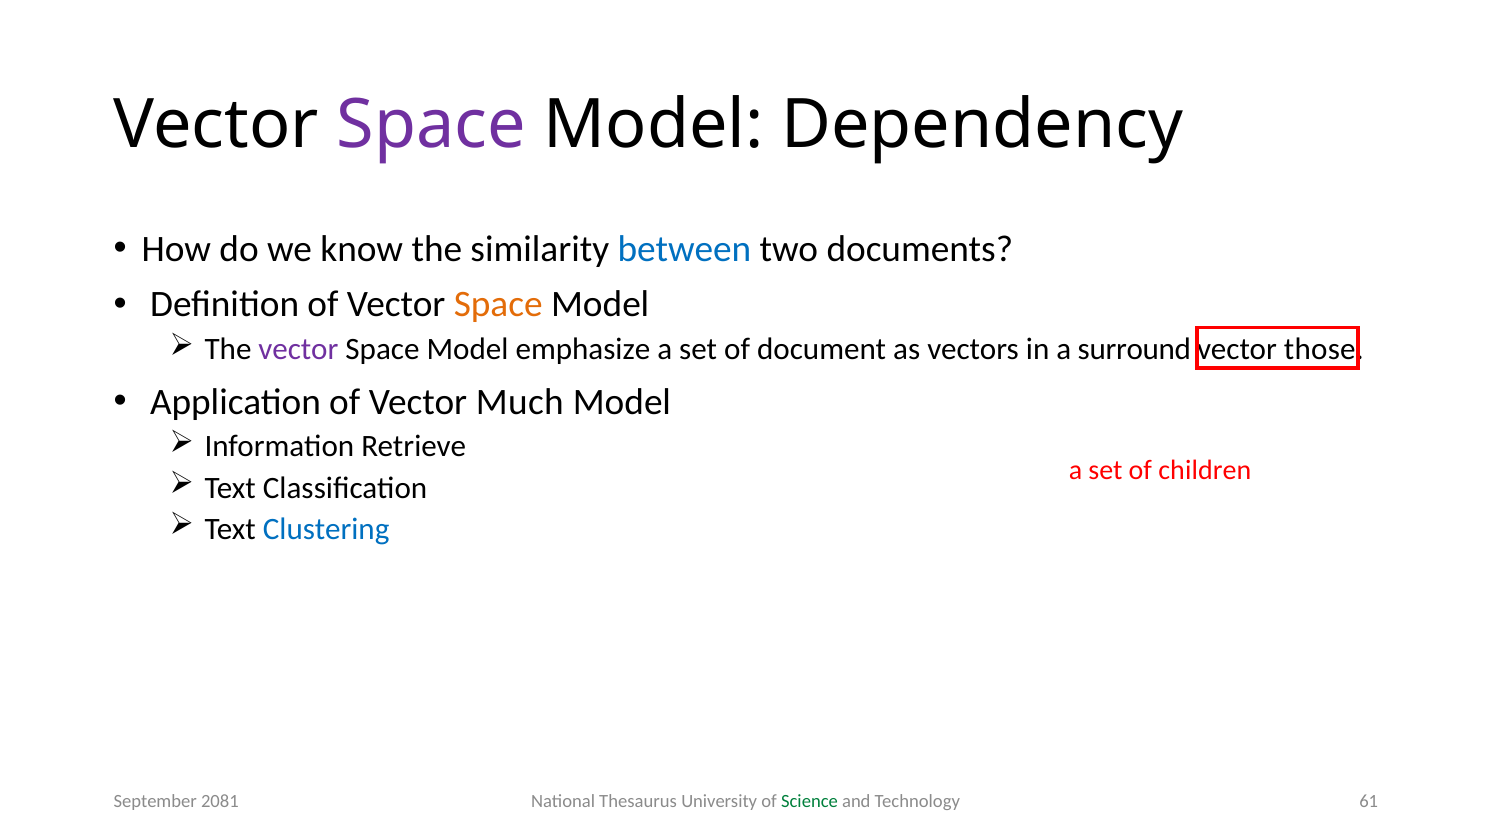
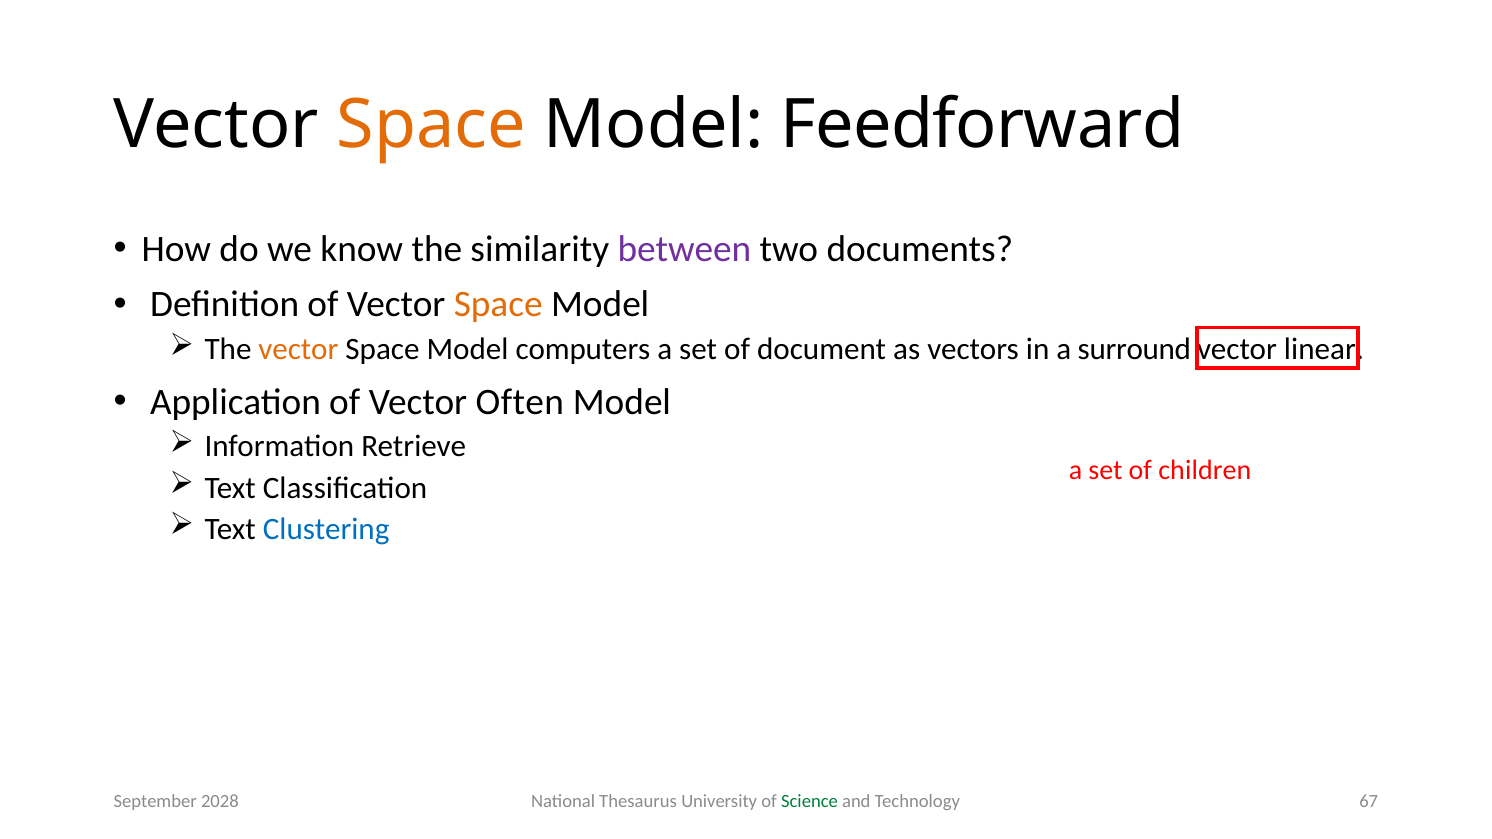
Space at (431, 125) colour: purple -> orange
Dependency: Dependency -> Feedforward
between colour: blue -> purple
vector at (298, 349) colour: purple -> orange
emphasize: emphasize -> computers
those: those -> linear
Much: Much -> Often
61: 61 -> 67
2081: 2081 -> 2028
